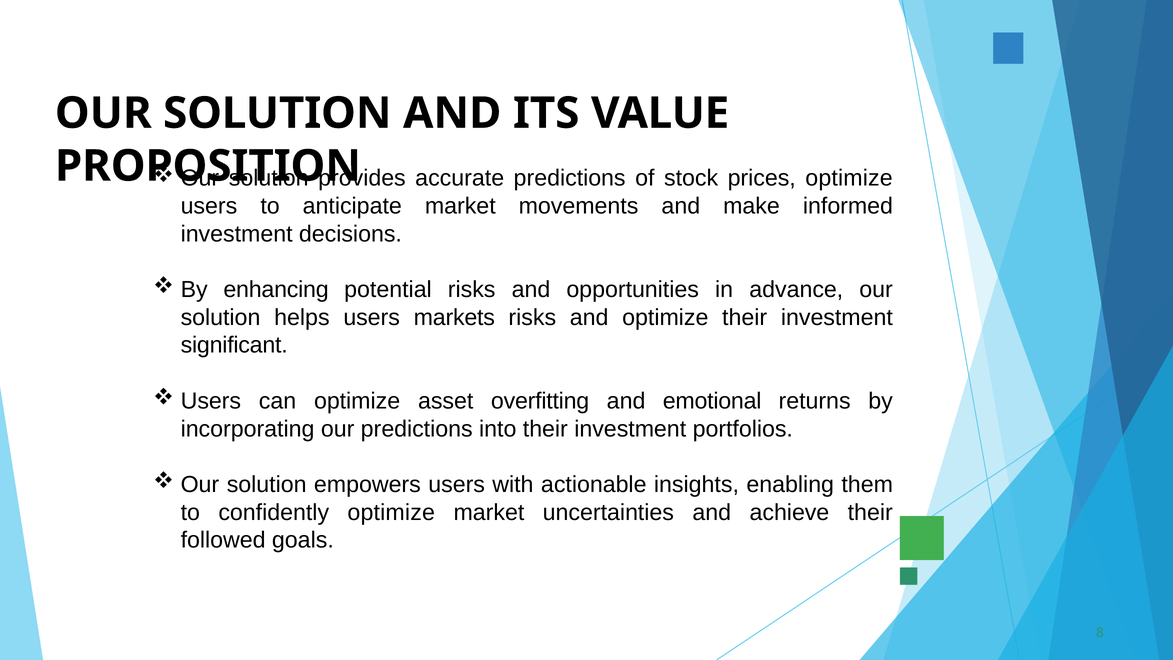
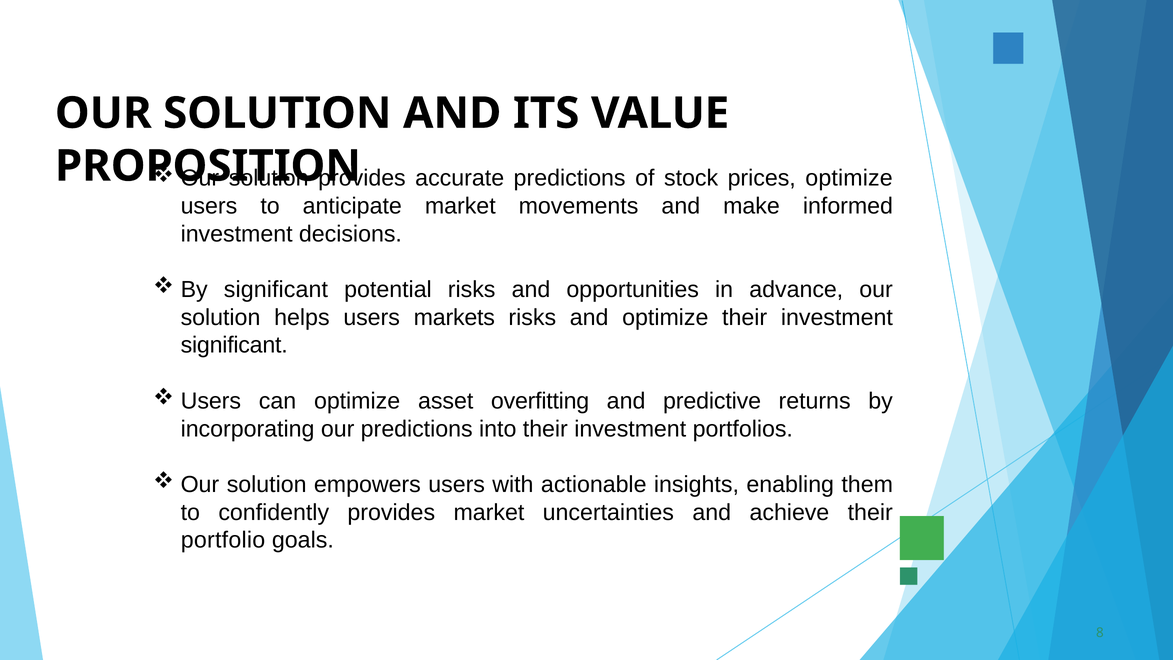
By enhancing: enhancing -> significant
emotional: emotional -> predictive
confidently optimize: optimize -> provides
followed: followed -> portfolio
